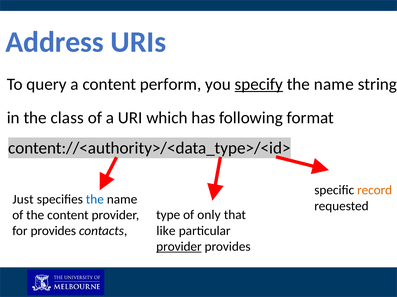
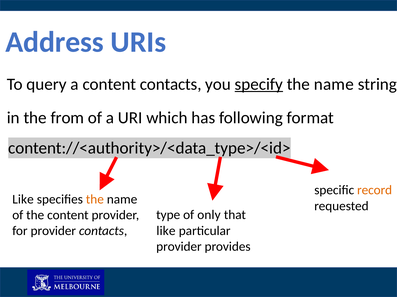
content perform: perform -> contacts
class: class -> from
Just at (23, 200): Just -> Like
the at (95, 200) colour: blue -> orange
for provides: provides -> provider
provider at (179, 247) underline: present -> none
